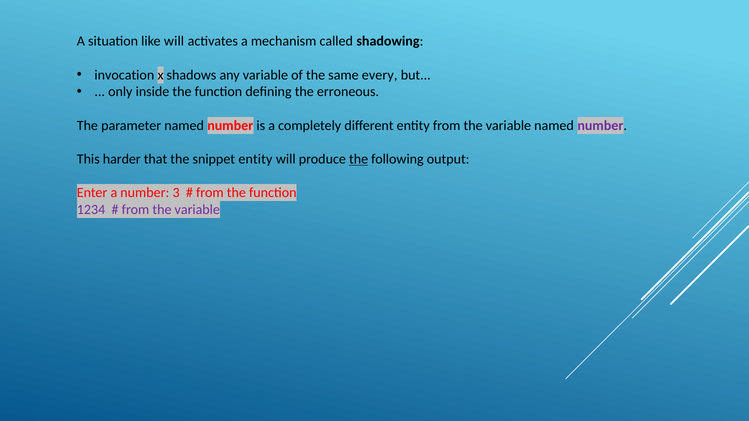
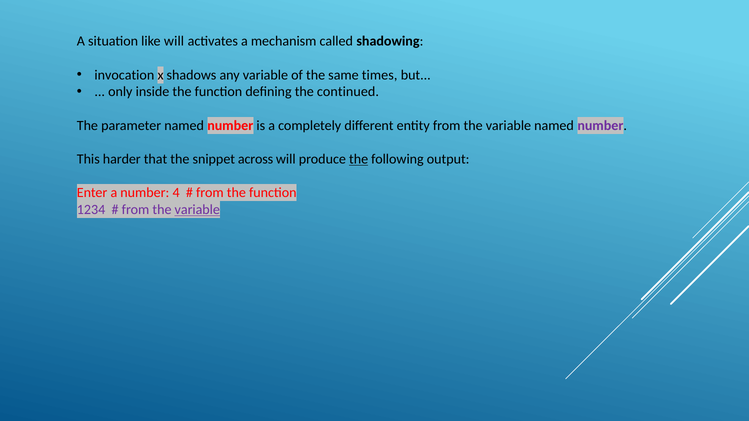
every: every -> times
erroneous: erroneous -> continued
snippet entity: entity -> across
3: 3 -> 4
variable at (197, 210) underline: none -> present
